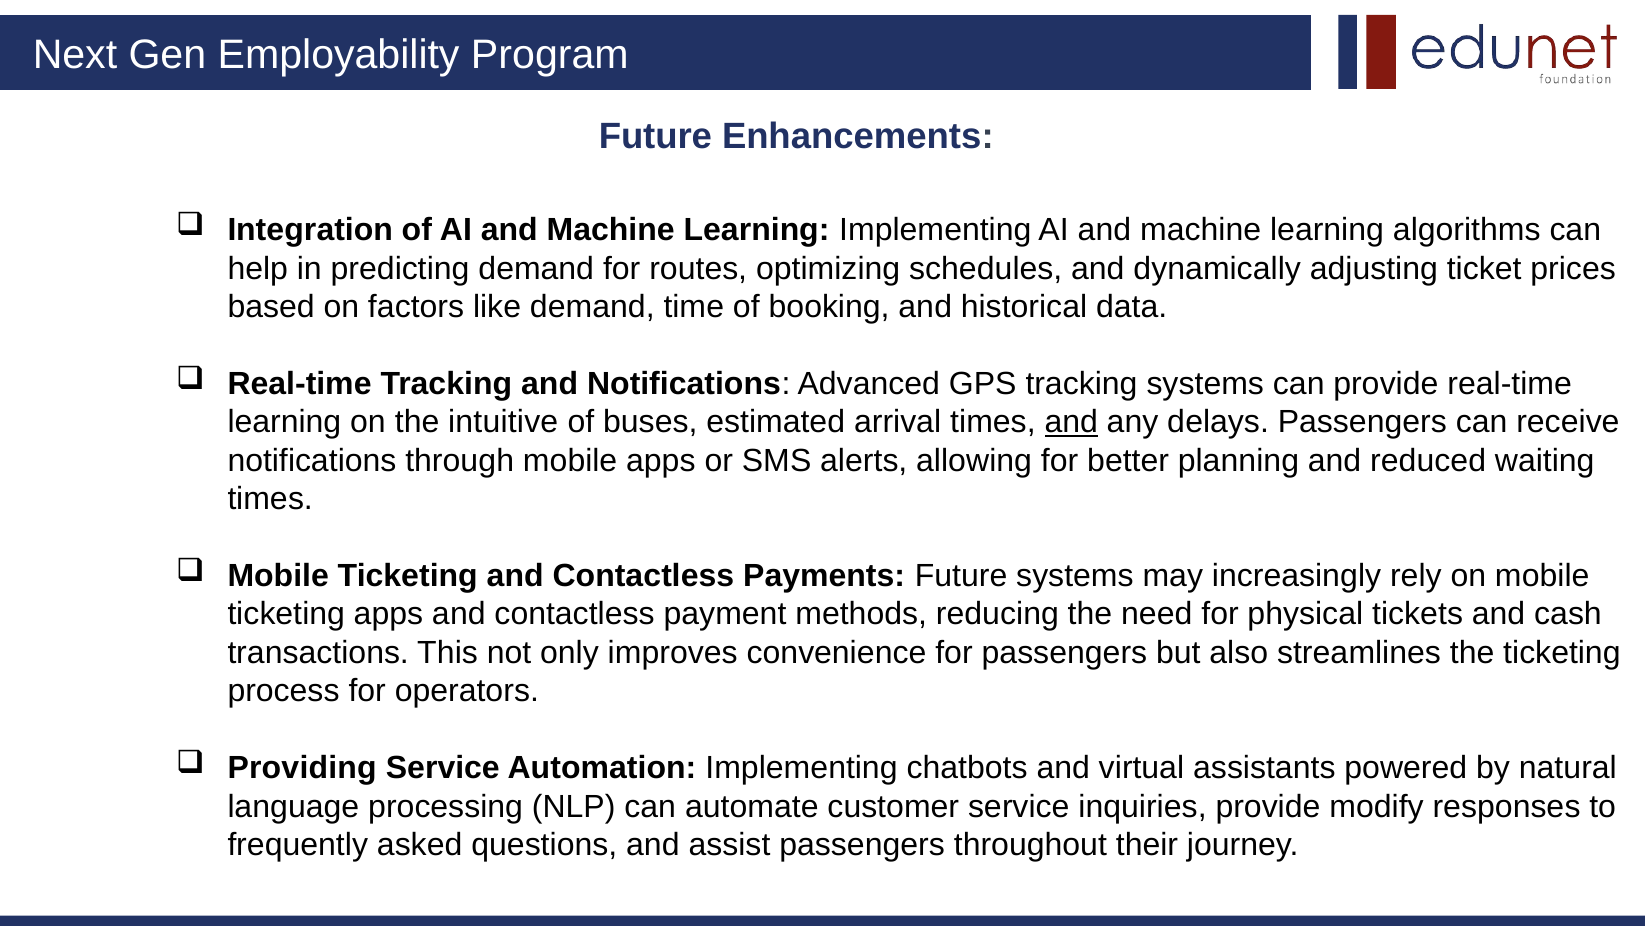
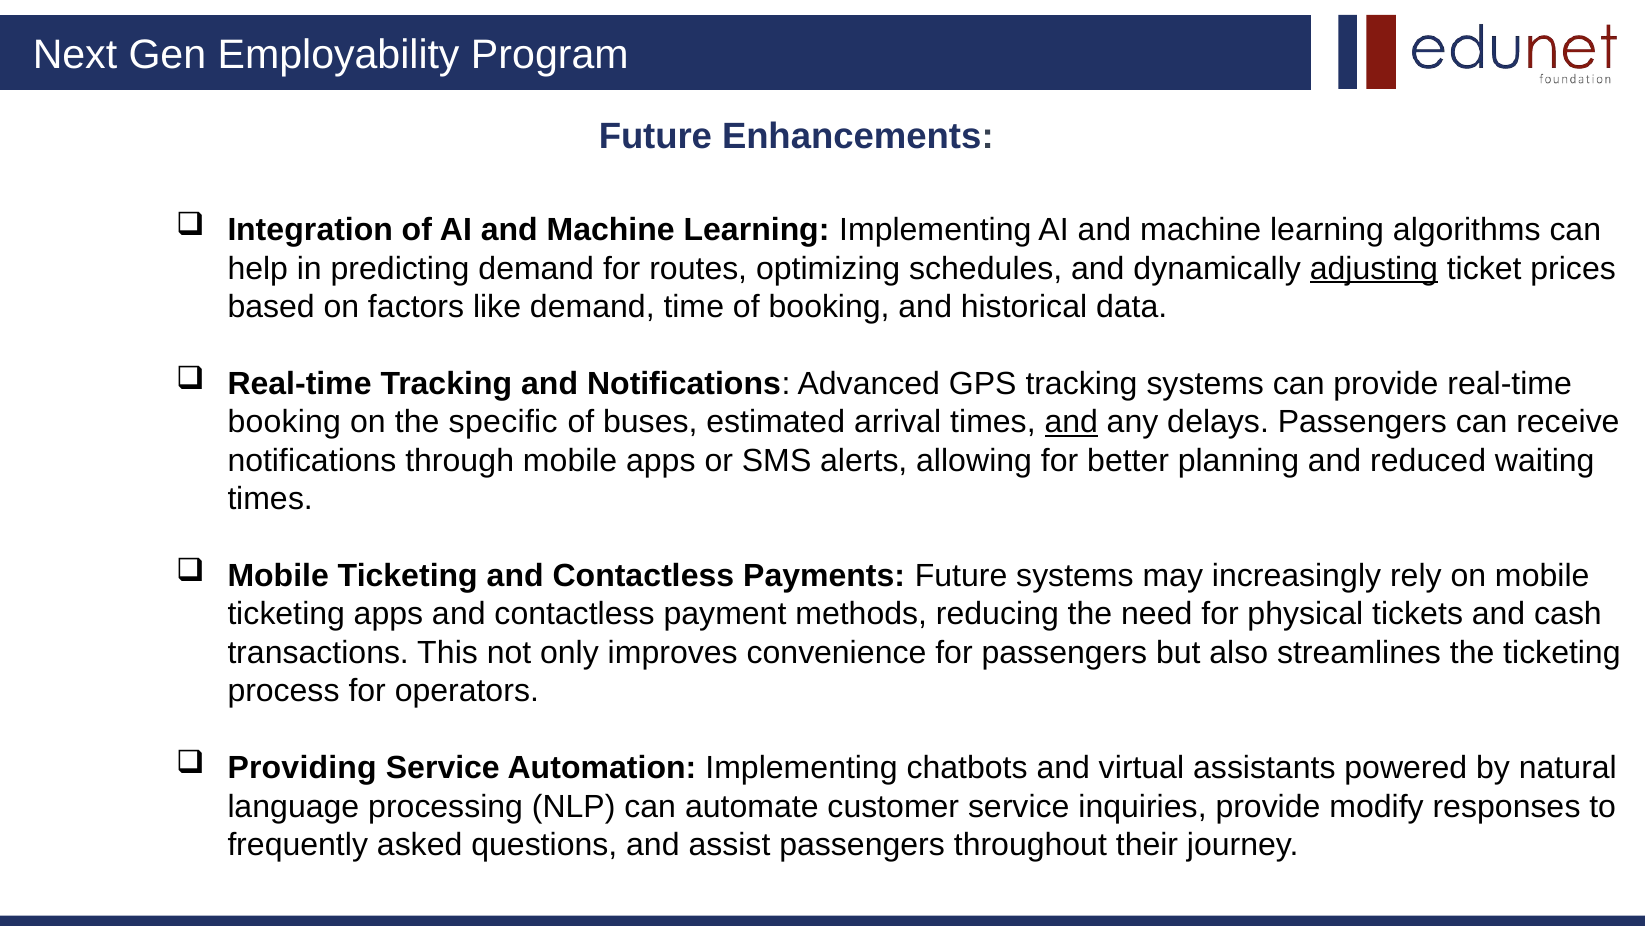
adjusting underline: none -> present
learning at (284, 422): learning -> booking
intuitive: intuitive -> specific
